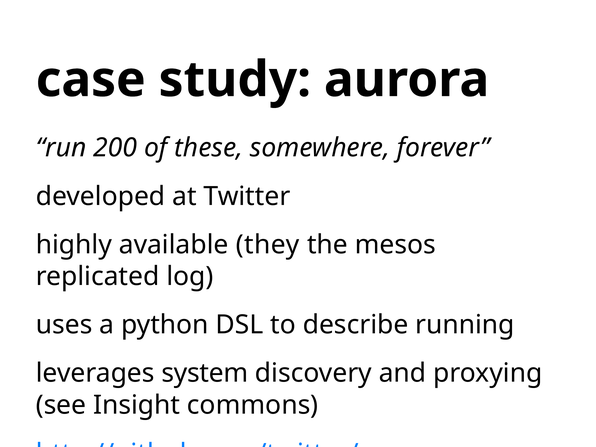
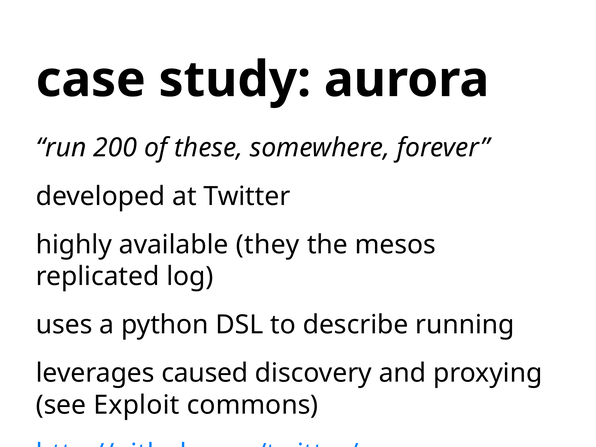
system: system -> caused
Insight: Insight -> Exploit
